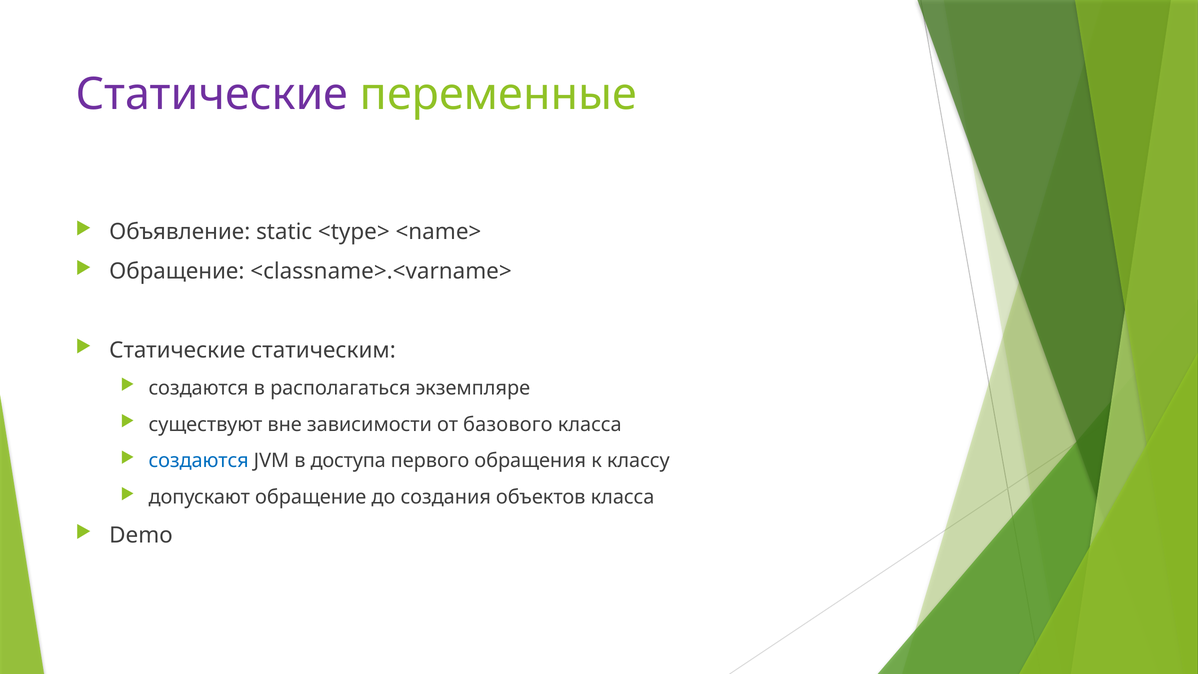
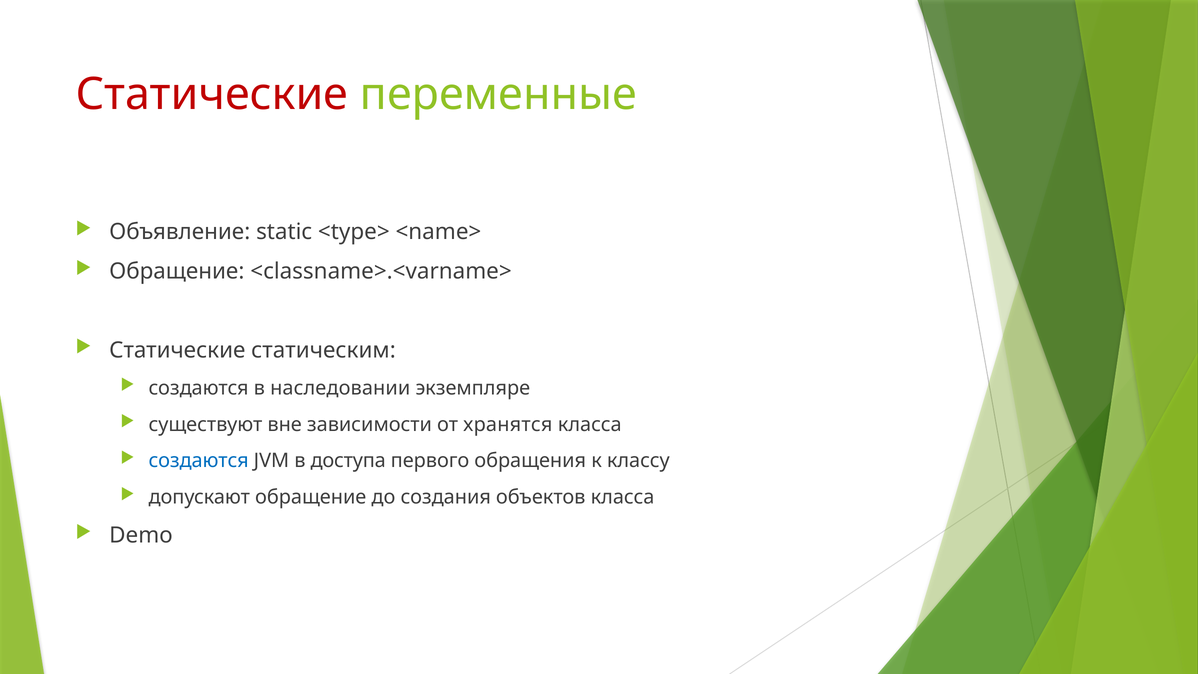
Статические at (212, 94) colour: purple -> red
располагаться: располагаться -> наследовании
базового: базового -> хранятся
